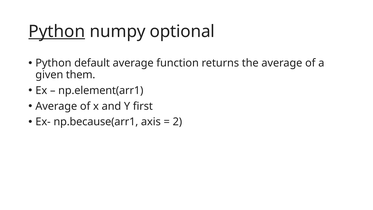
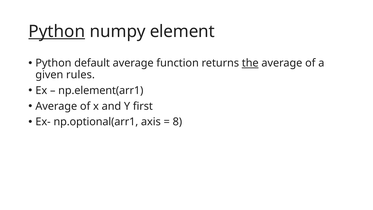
optional: optional -> element
the underline: none -> present
them: them -> rules
np.because(arr1: np.because(arr1 -> np.optional(arr1
2: 2 -> 8
